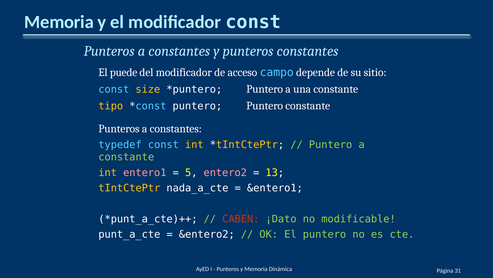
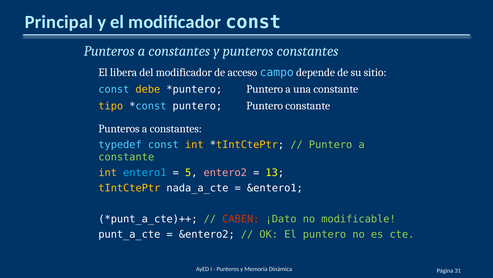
Memoria at (59, 22): Memoria -> Principal
puede: puede -> libera
size: size -> debe
entero1 colour: pink -> light blue
